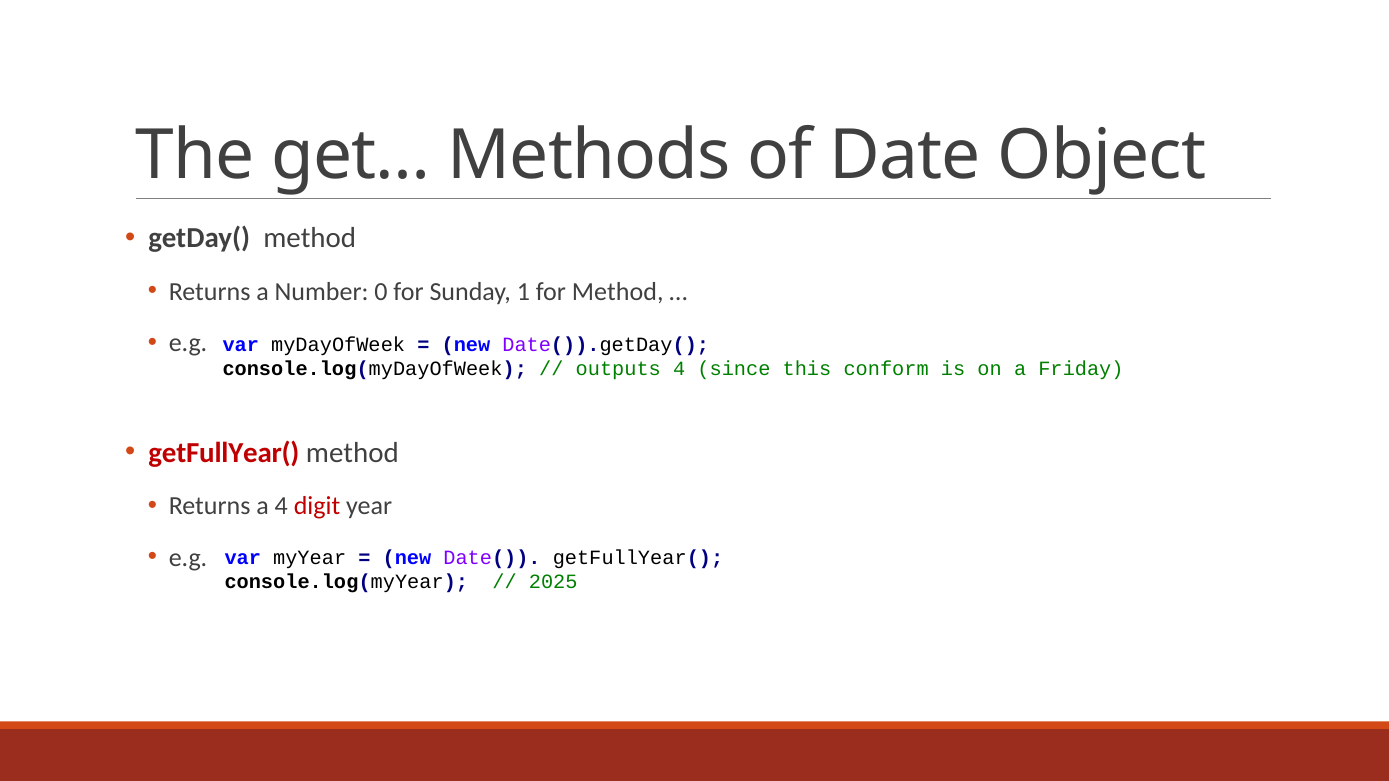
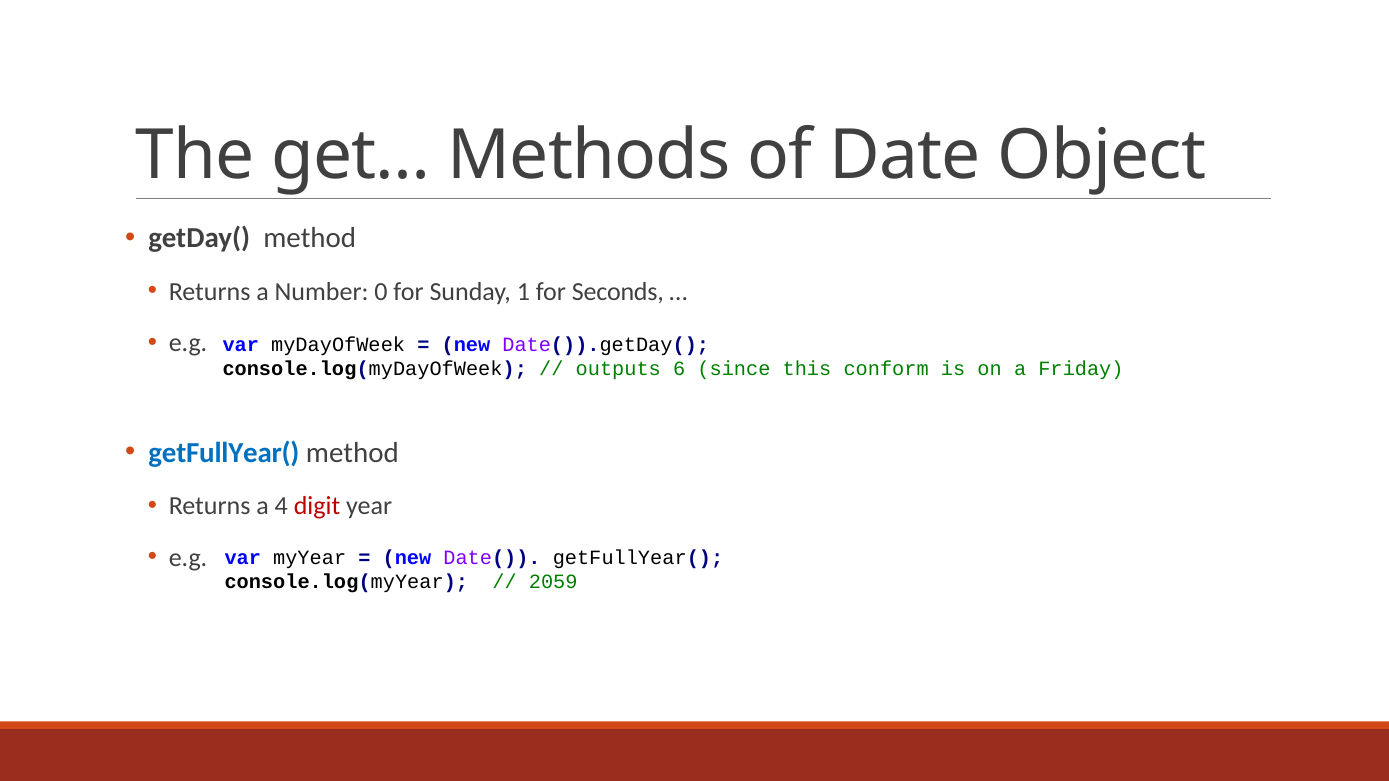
for Method: Method -> Seconds
outputs 4: 4 -> 6
getFullYear( at (224, 453) colour: red -> blue
2025: 2025 -> 2059
